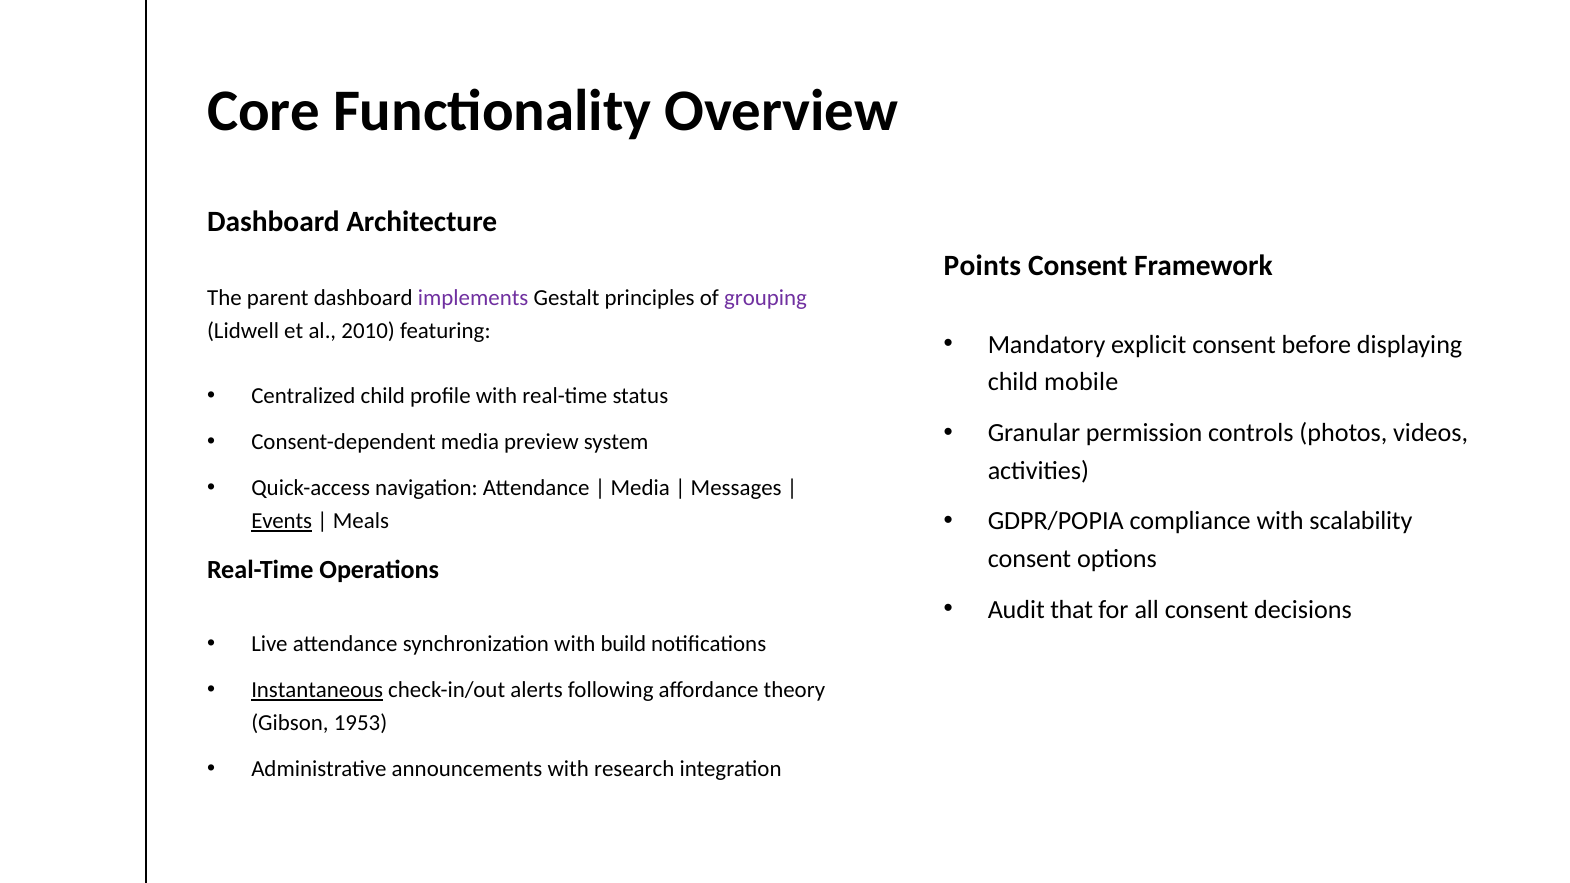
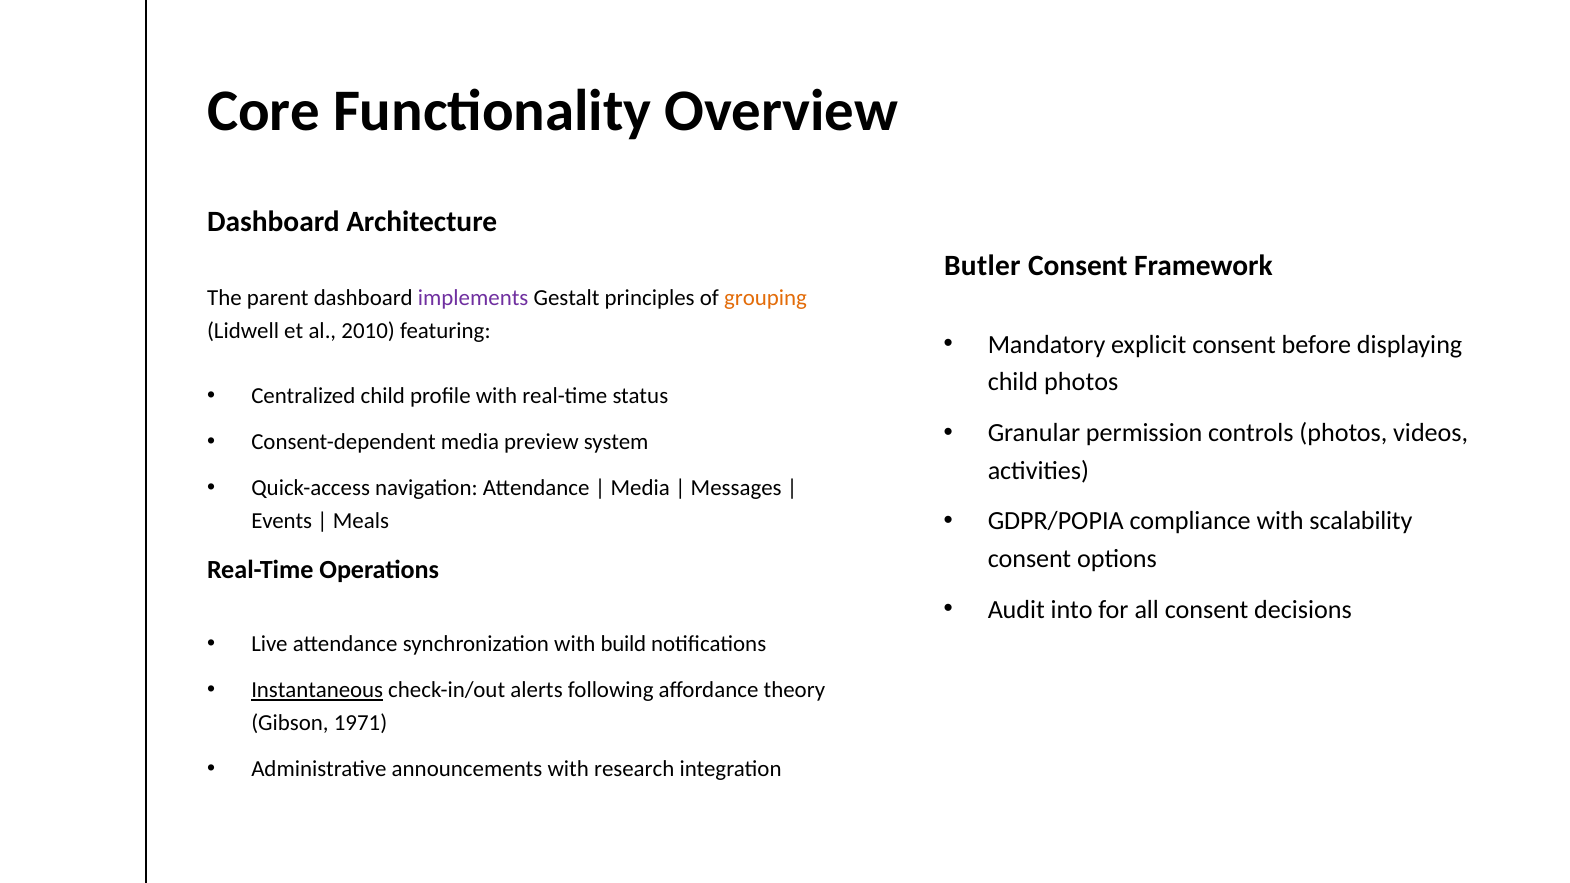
Points: Points -> Butler
grouping colour: purple -> orange
child mobile: mobile -> photos
Events underline: present -> none
that: that -> into
1953: 1953 -> 1971
